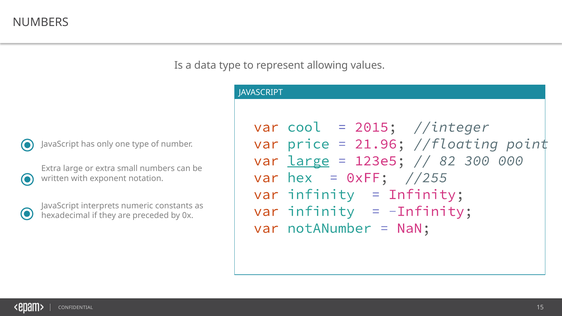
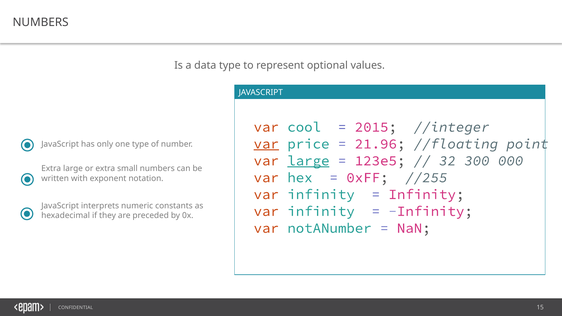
allowing: allowing -> optional
var at (266, 144) underline: none -> present
82: 82 -> 32
